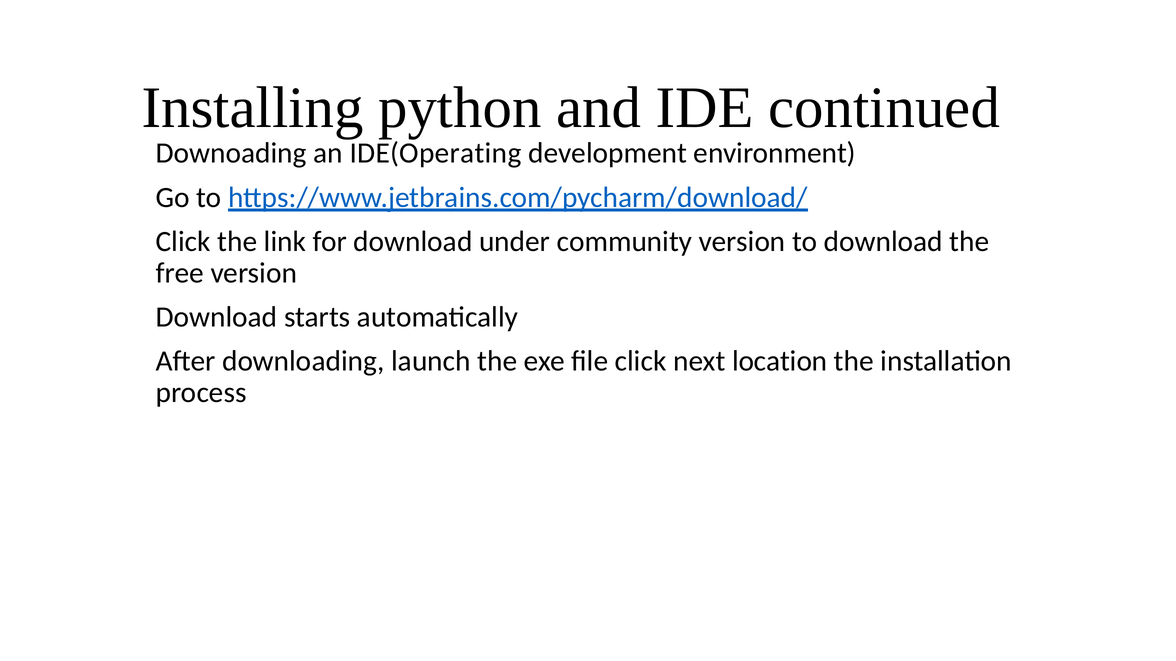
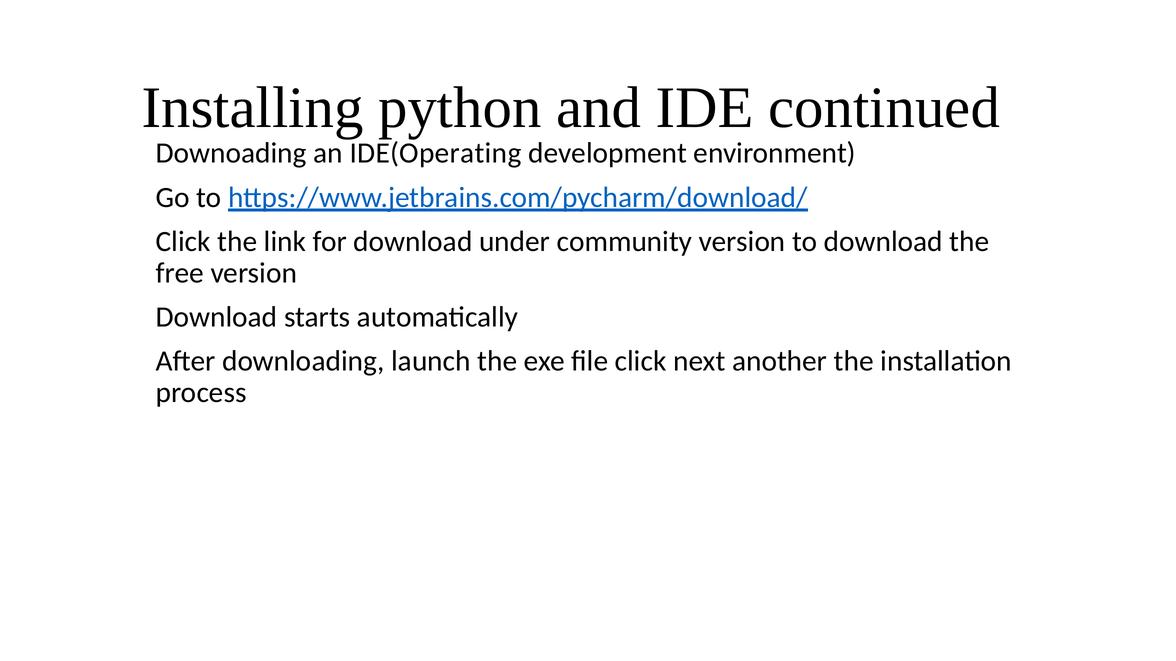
location: location -> another
